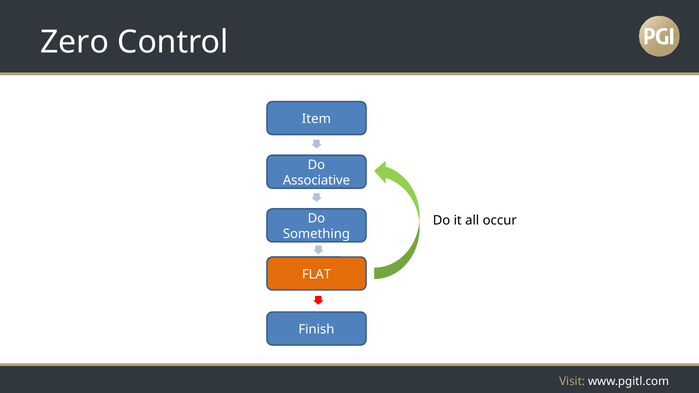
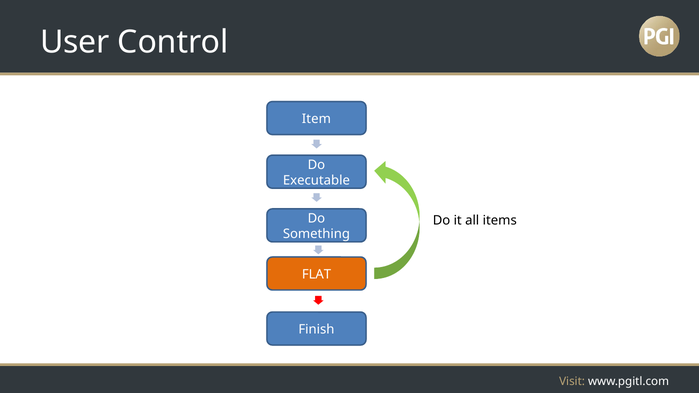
Zero: Zero -> User
Associative: Associative -> Executable
occur: occur -> items
